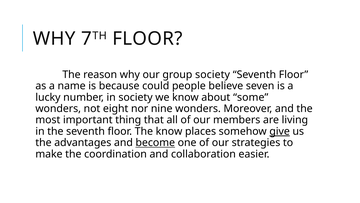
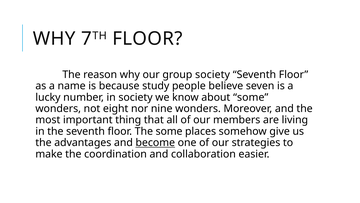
could: could -> study
The know: know -> some
give underline: present -> none
